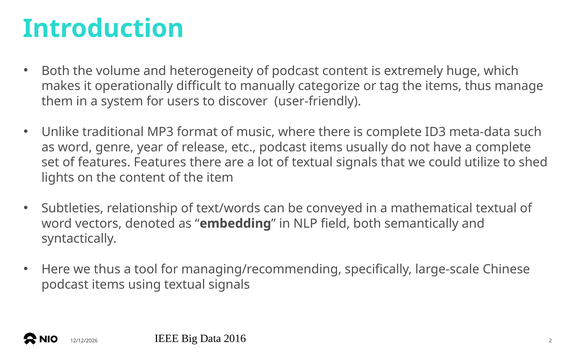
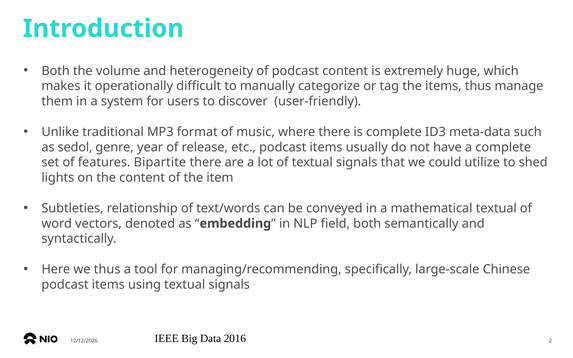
as word: word -> sedol
features Features: Features -> Bipartite
